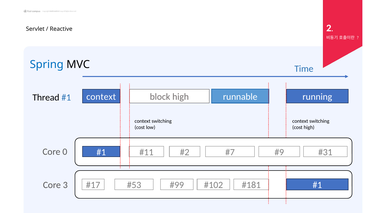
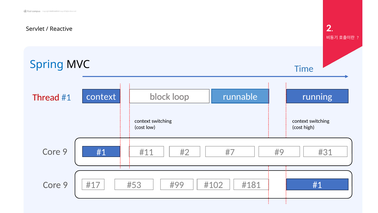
block high: high -> loop
Thread colour: black -> red
0 at (65, 151): 0 -> 9
3 at (65, 185): 3 -> 9
